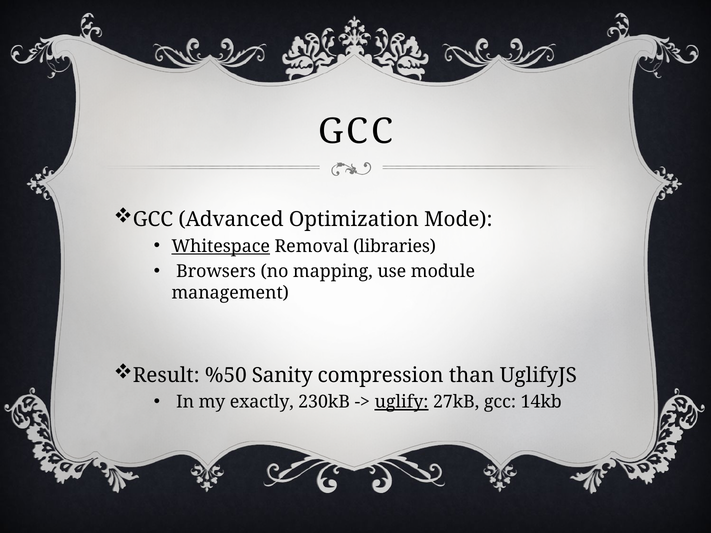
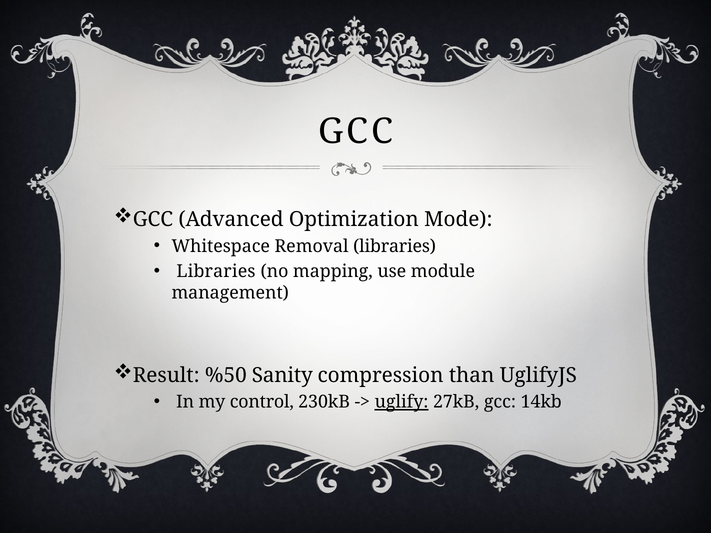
Whitespace underline: present -> none
Browsers at (216, 272): Browsers -> Libraries
exactly: exactly -> control
